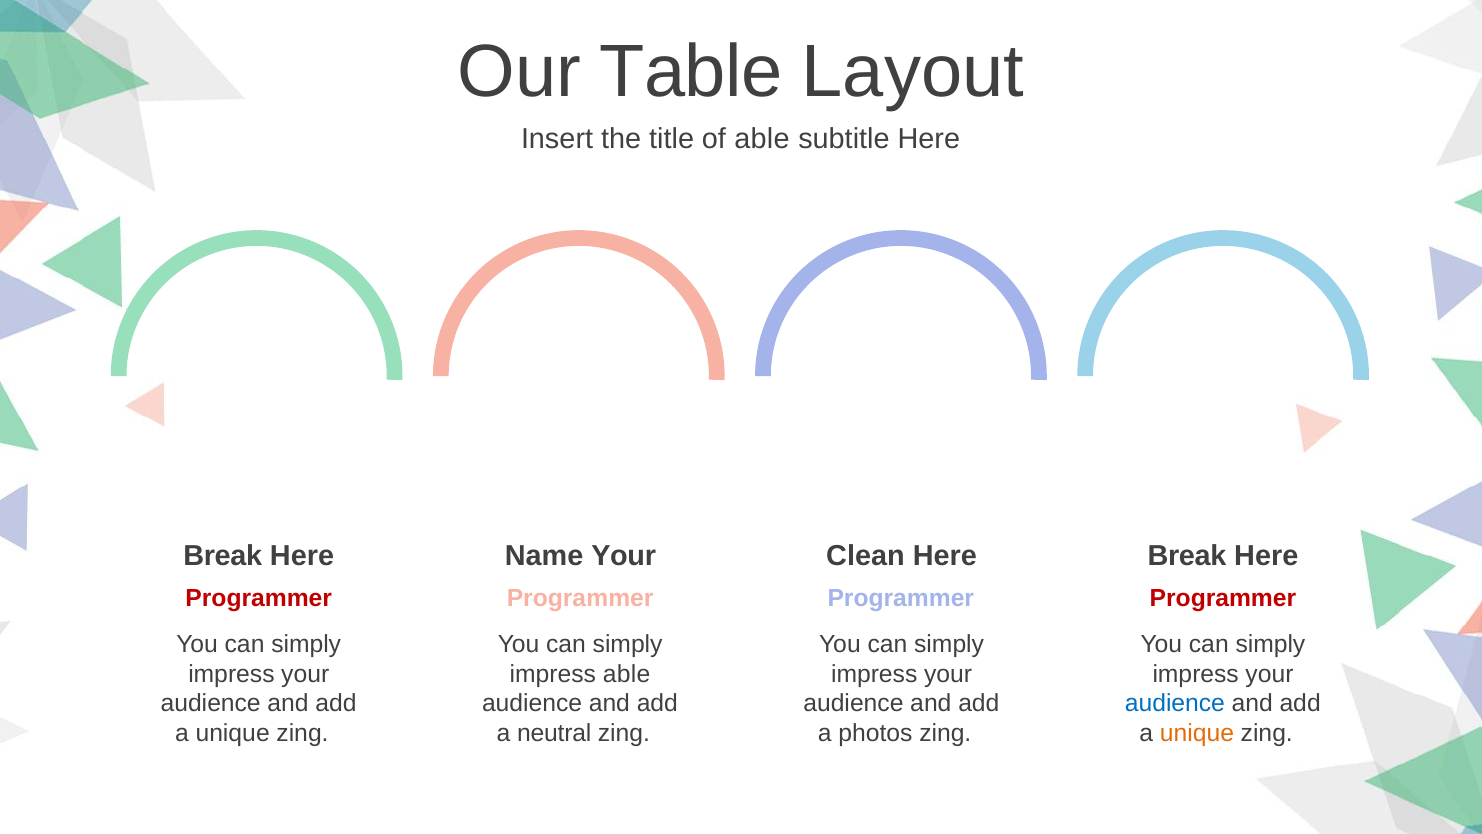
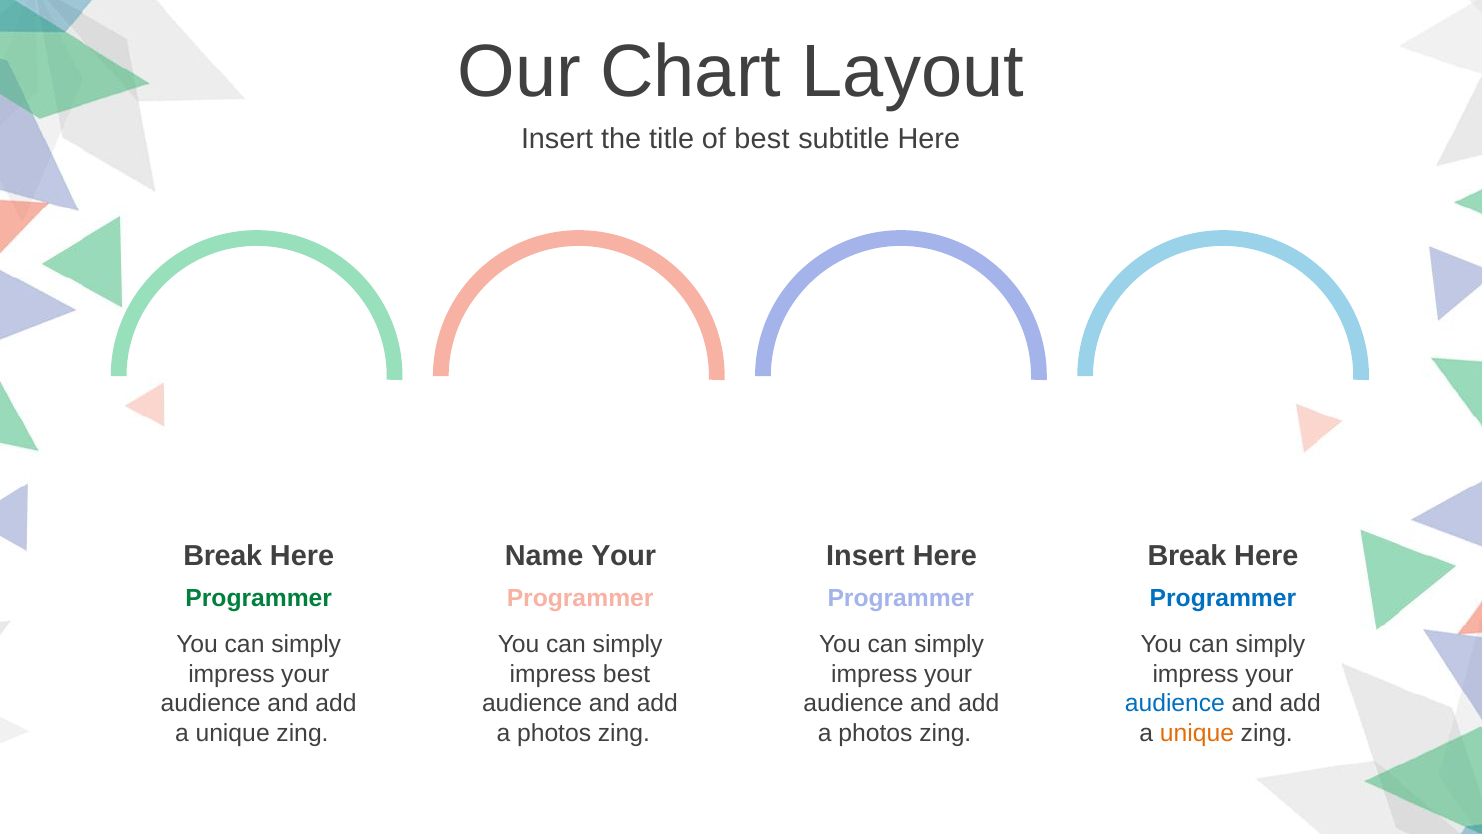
Table: Table -> Chart
of able: able -> best
Clean at (865, 555): Clean -> Insert
Programmer at (259, 598) colour: red -> green
Programmer at (1223, 598) colour: red -> blue
impress able: able -> best
neutral at (554, 733): neutral -> photos
